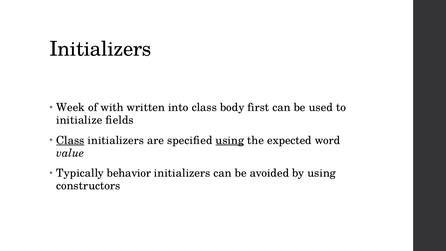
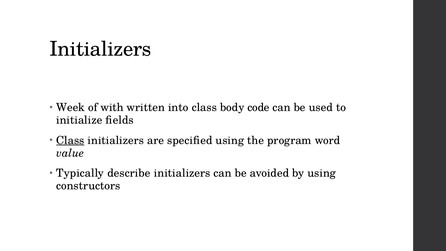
first: first -> code
using at (230, 140) underline: present -> none
expected: expected -> program
behavior: behavior -> describe
